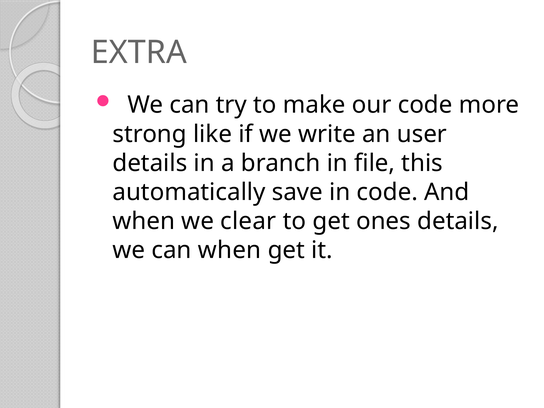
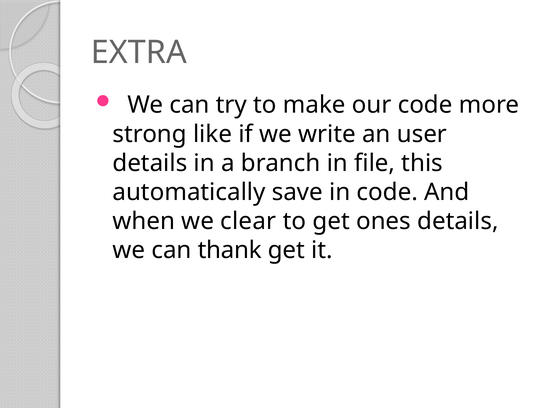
can when: when -> thank
